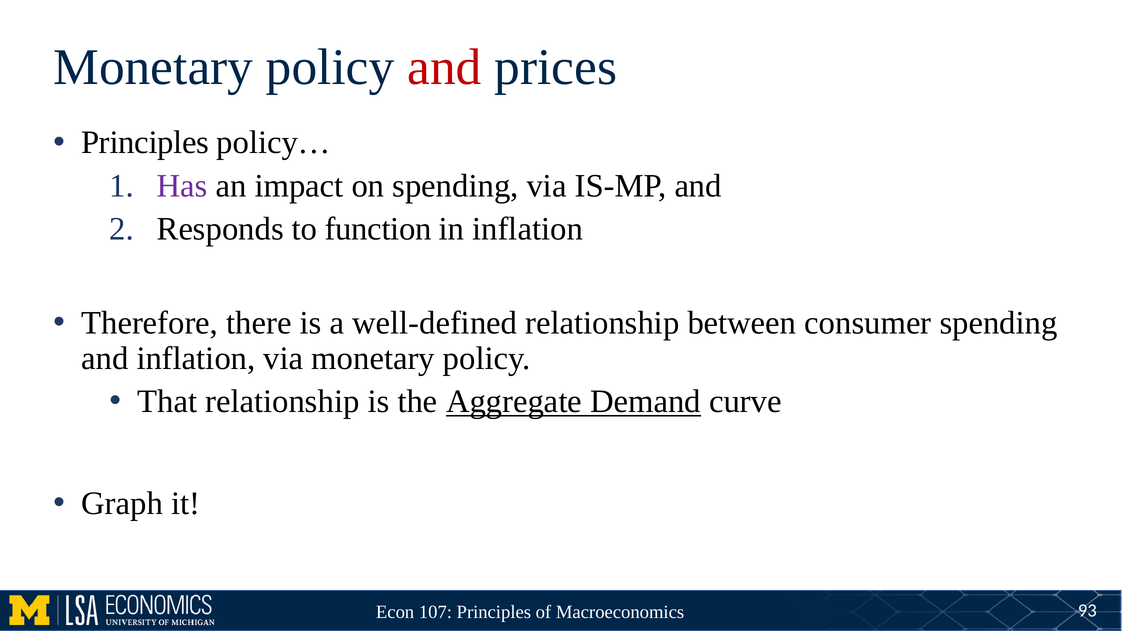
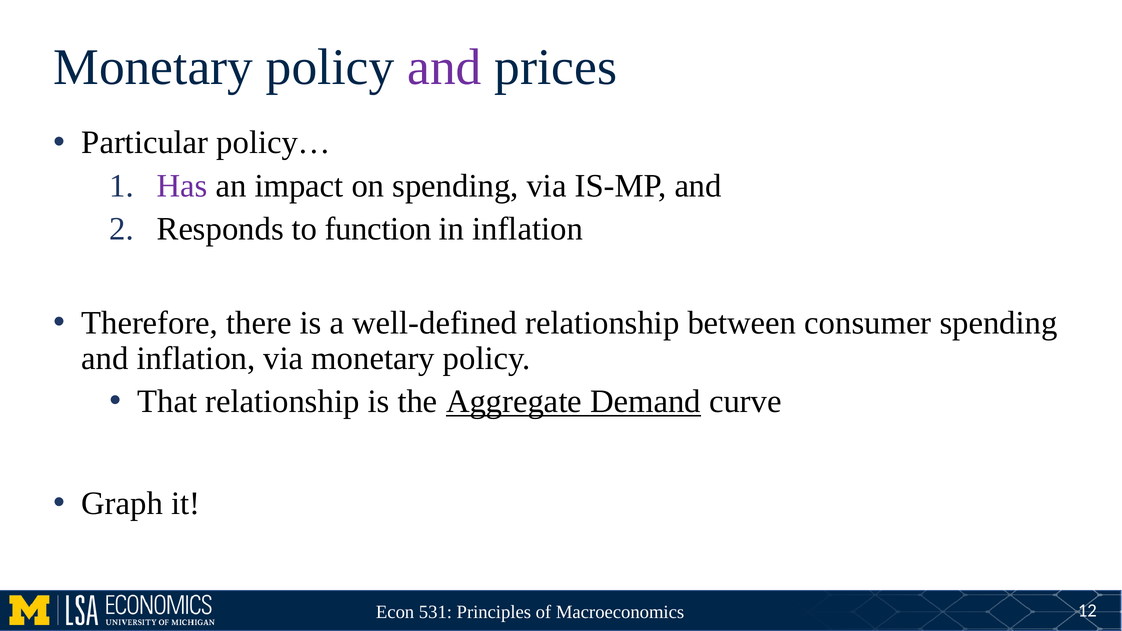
and at (444, 67) colour: red -> purple
Principles at (145, 143): Principles -> Particular
107: 107 -> 531
93: 93 -> 12
